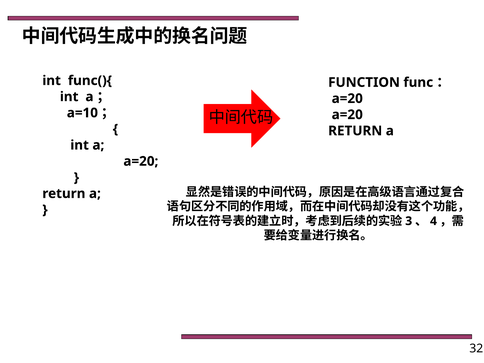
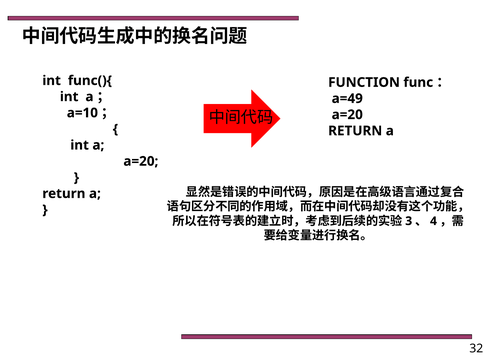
a=20 at (347, 99): a=20 -> a=49
